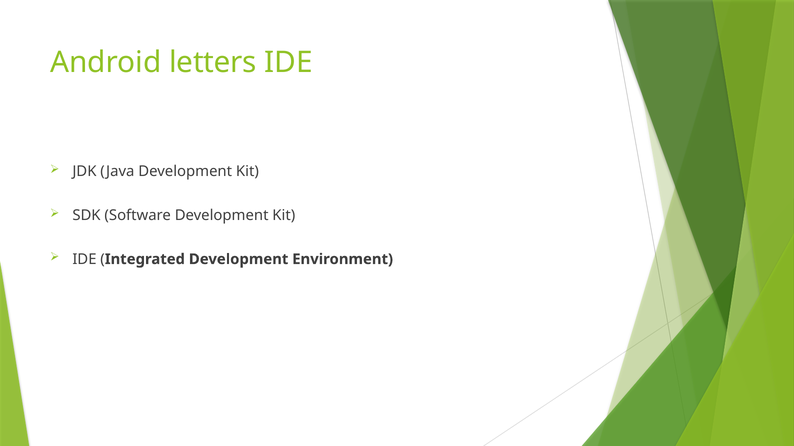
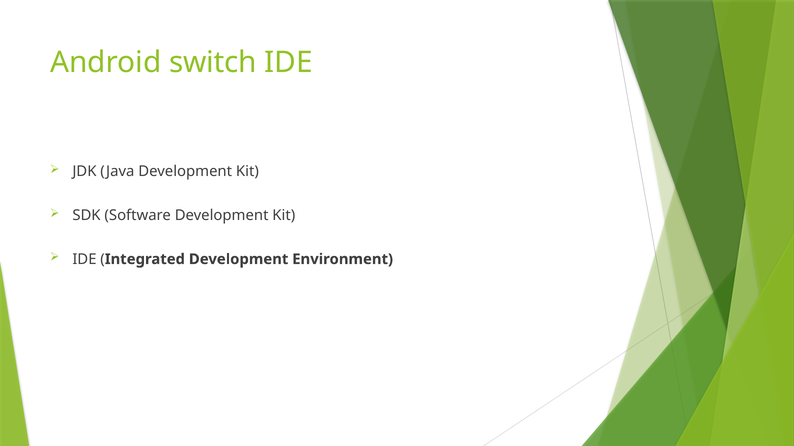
letters: letters -> switch
